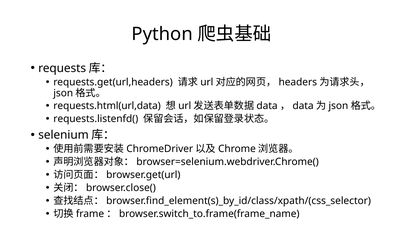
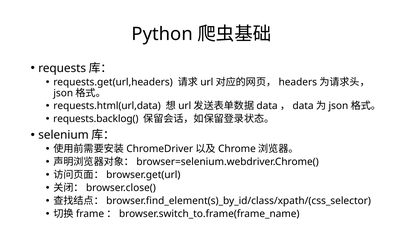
requests.listenfd(: requests.listenfd( -> requests.backlog(
